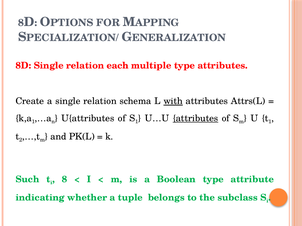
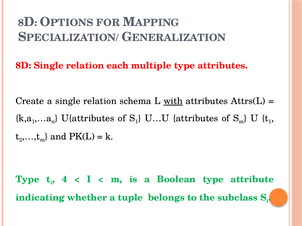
attributes at (195, 119) underline: present -> none
Such at (27, 180): Such -> Type
8 at (65, 180): 8 -> 4
